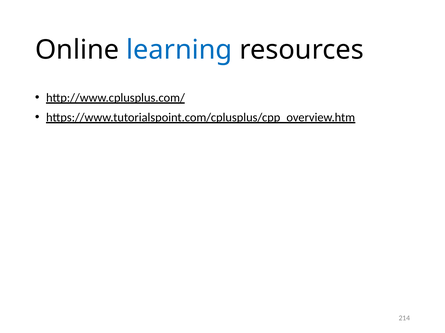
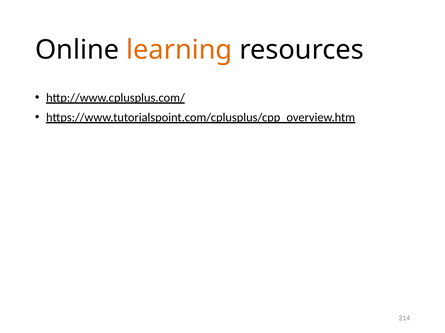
learning colour: blue -> orange
